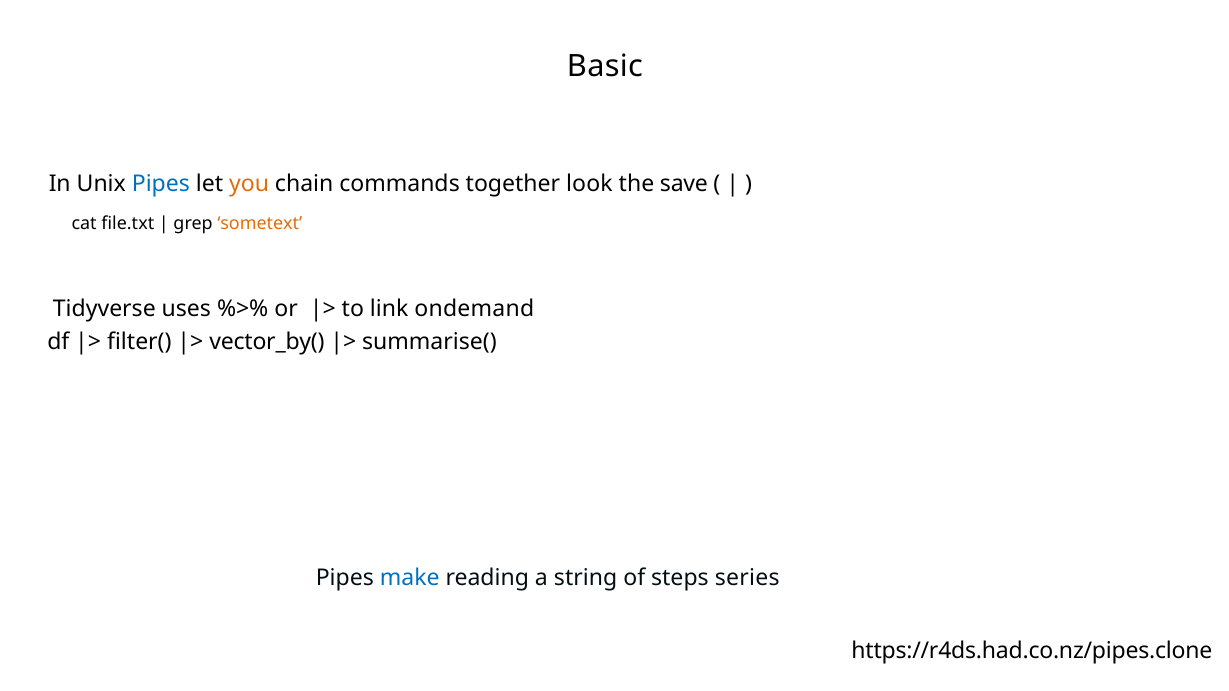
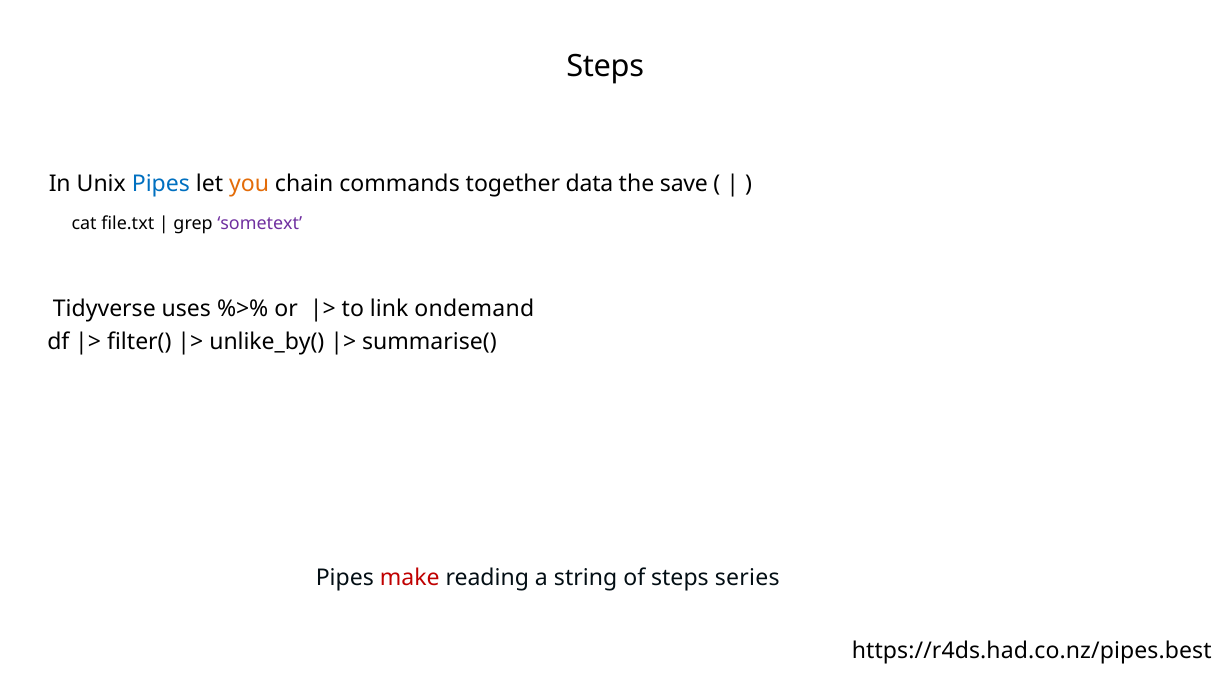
Basic at (605, 66): Basic -> Steps
look: look -> data
sometext colour: orange -> purple
vector_by(: vector_by( -> unlike_by(
make colour: blue -> red
https://r4ds.had.co.nz/pipes.clone: https://r4ds.had.co.nz/pipes.clone -> https://r4ds.had.co.nz/pipes.best
